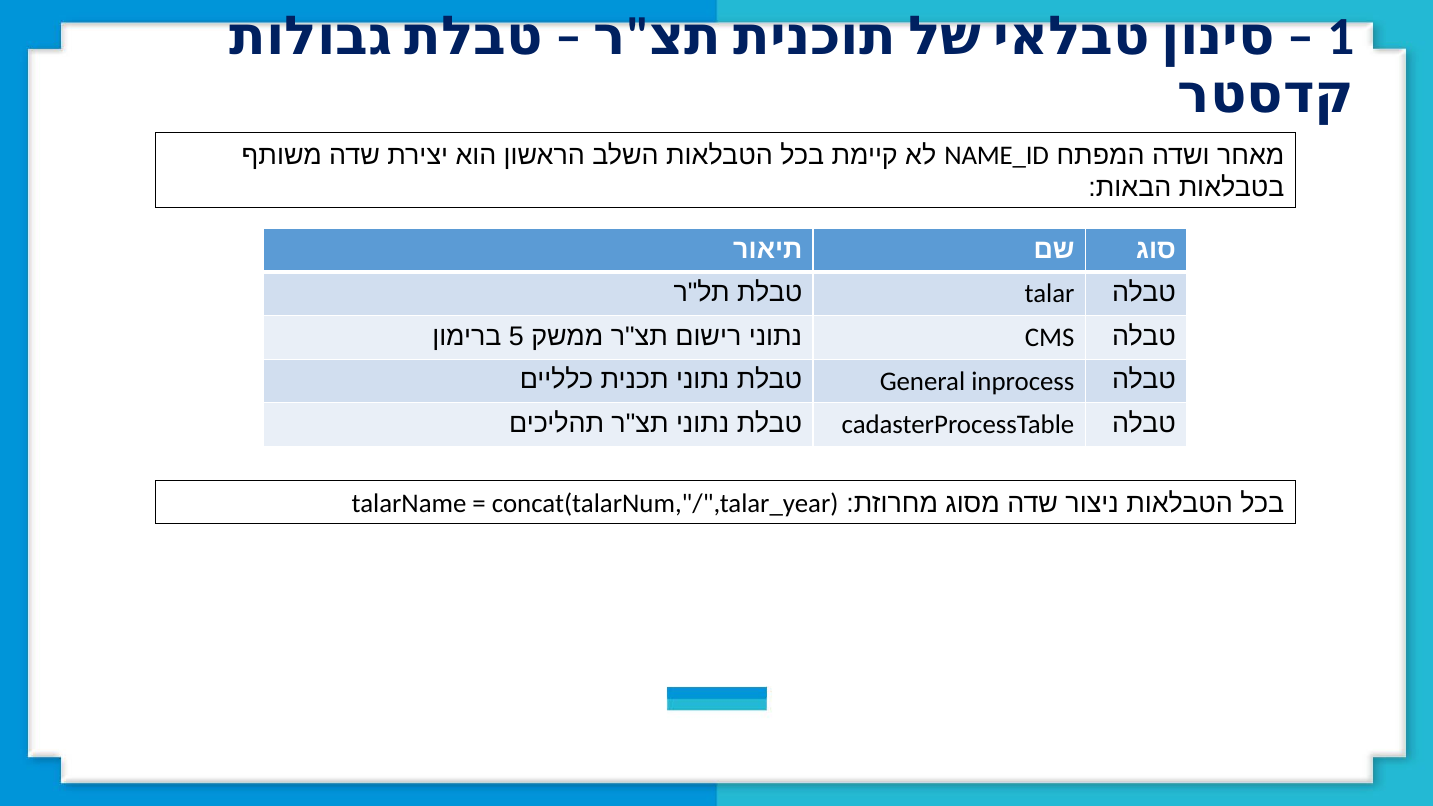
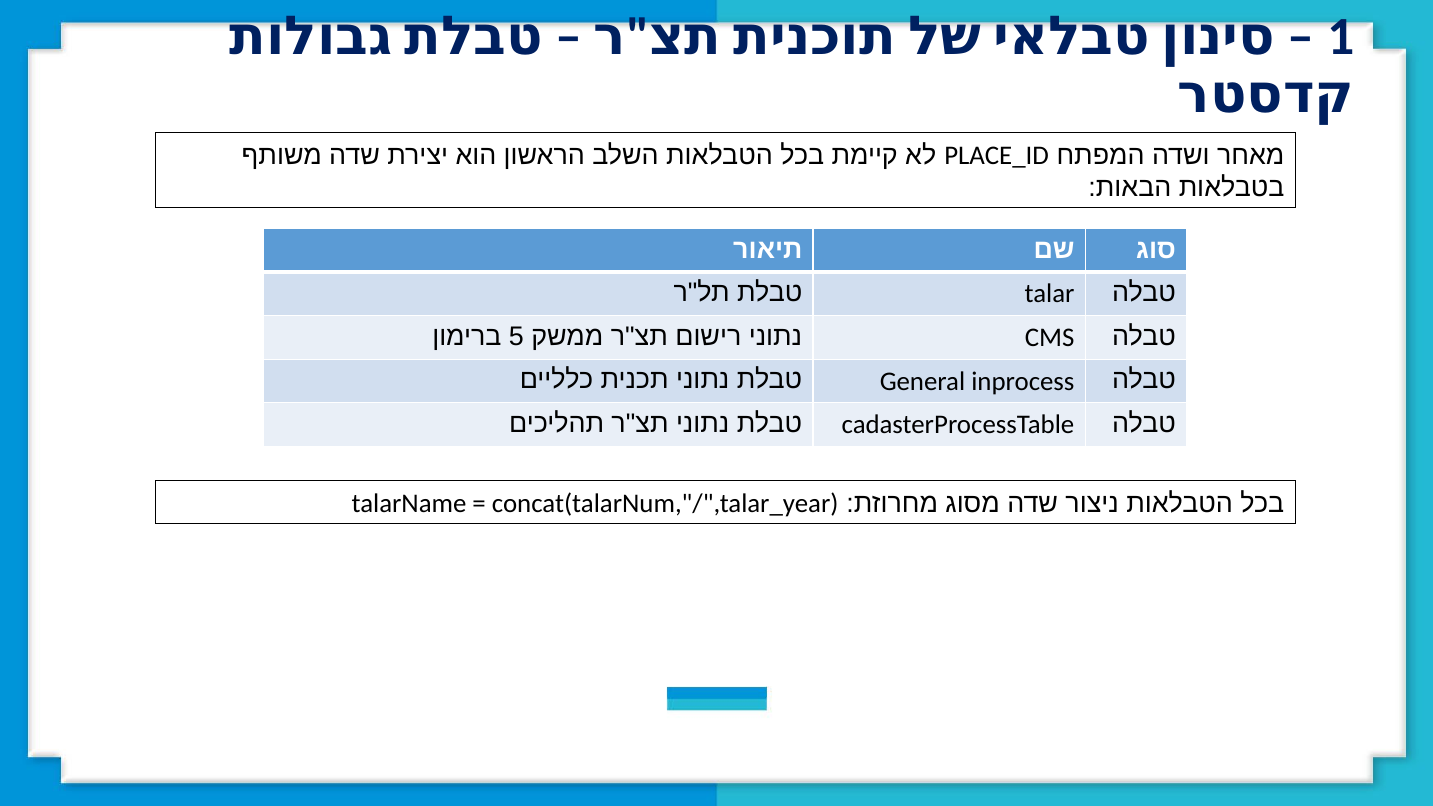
NAME_ID: NAME_ID -> PLACE_ID
